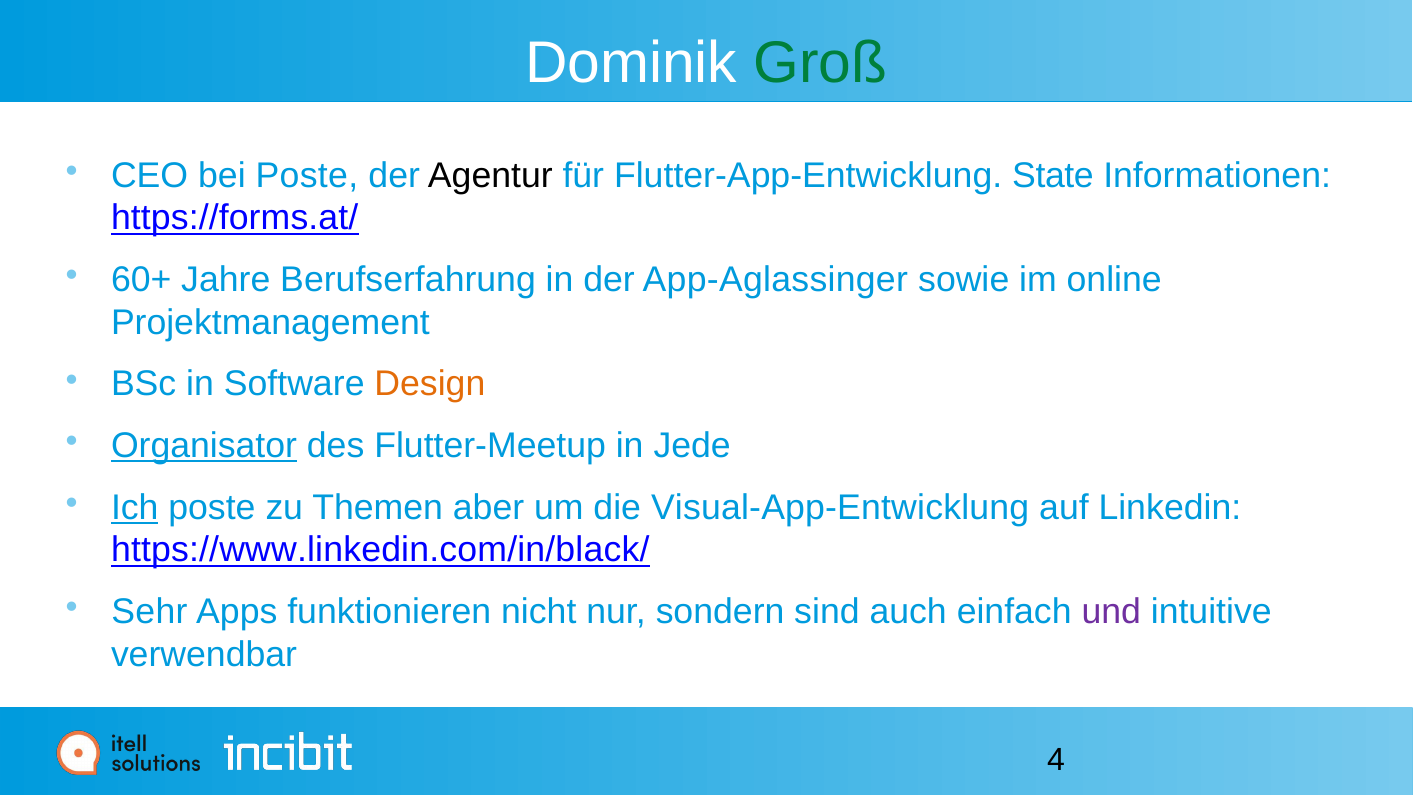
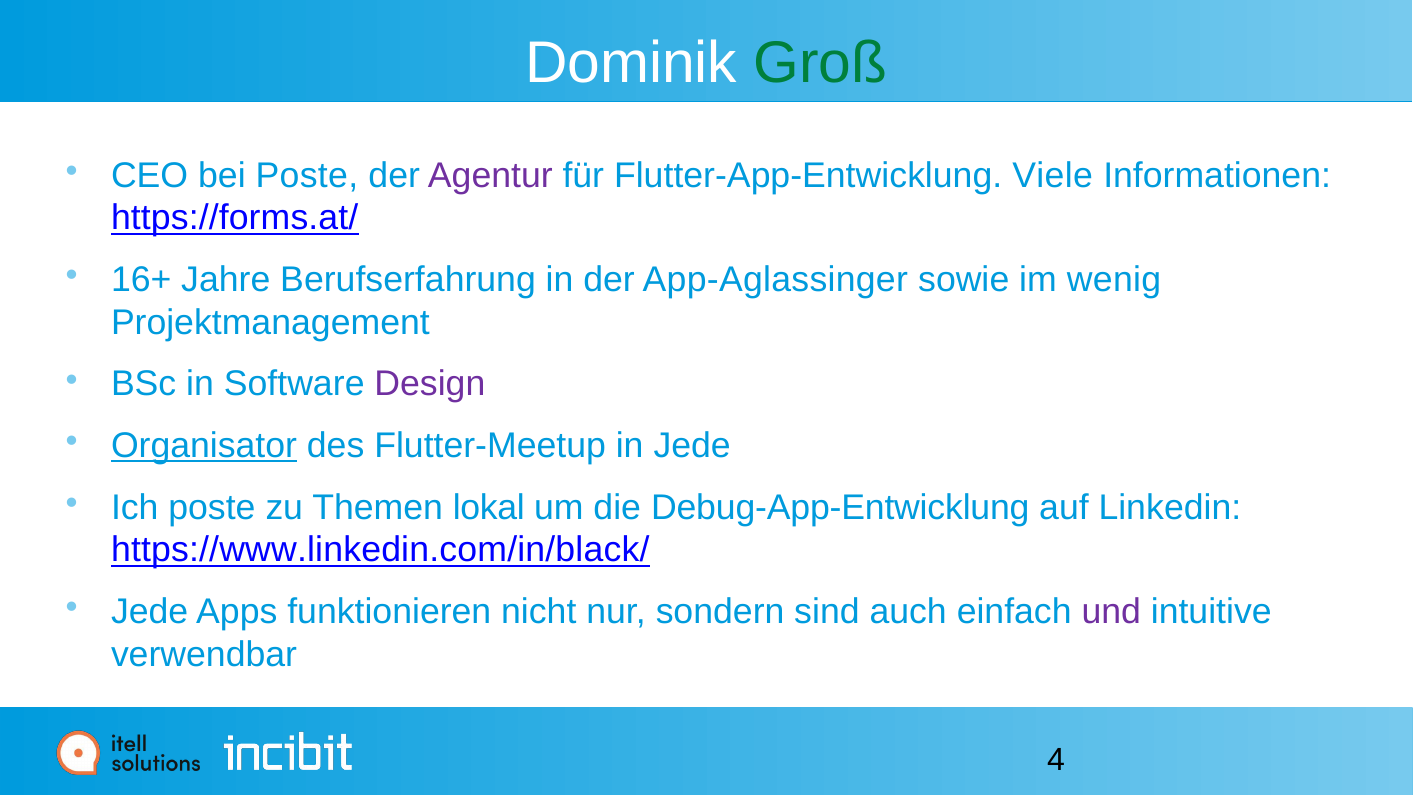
Agentur colour: black -> purple
State: State -> Viele
60+: 60+ -> 16+
online: online -> wenig
Design colour: orange -> purple
Ich underline: present -> none
aber: aber -> lokal
Visual-App-Entwicklung: Visual-App-Entwicklung -> Debug-App-Entwicklung
Sehr at (149, 612): Sehr -> Jede
